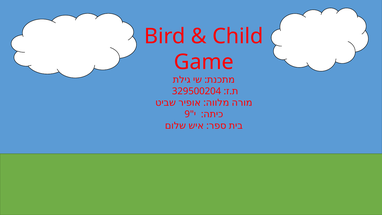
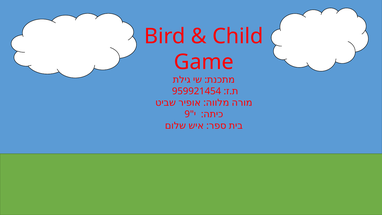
329500204: 329500204 -> 959921454
